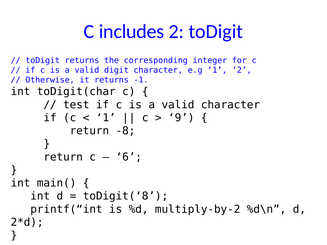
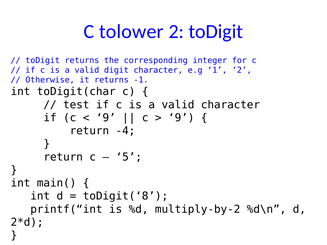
includes: includes -> tolower
1 at (106, 118): 1 -> 9
-8: -8 -> -4
6: 6 -> 5
